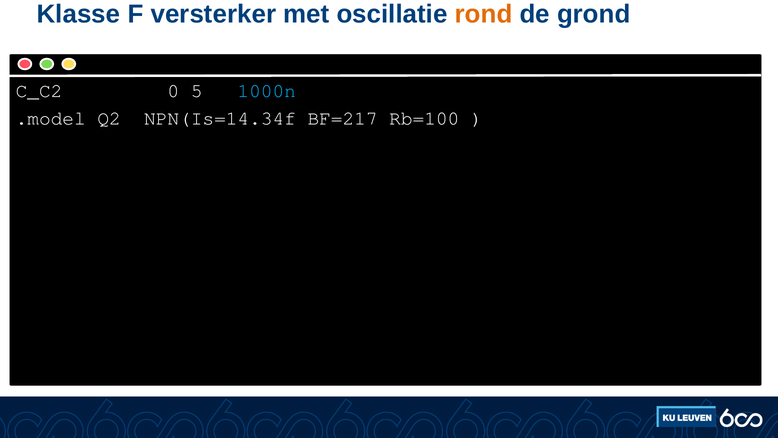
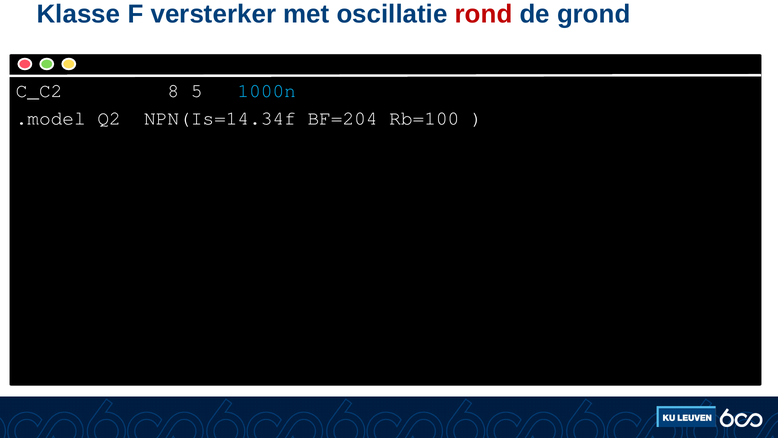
rond colour: orange -> red
0: 0 -> 8
BF=217: BF=217 -> BF=204
